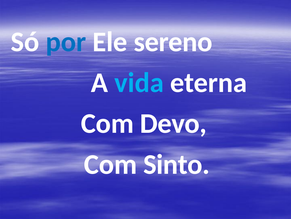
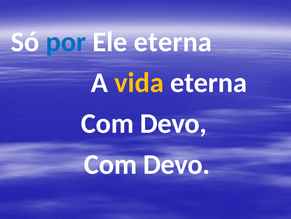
Ele sereno: sereno -> eterna
vida colour: light blue -> yellow
Sinto at (177, 164): Sinto -> Devo
